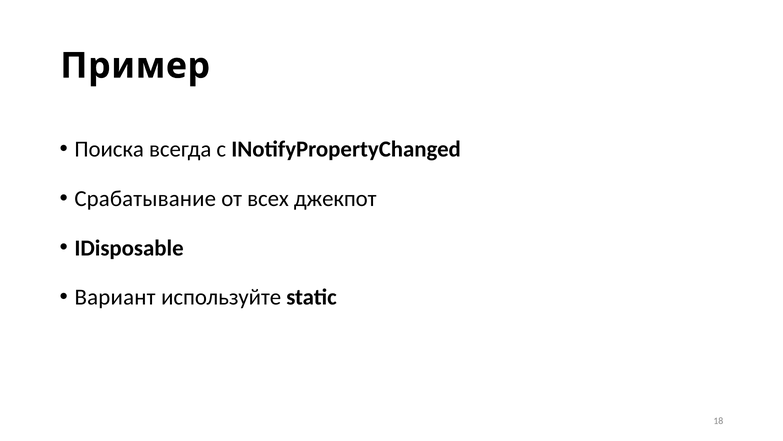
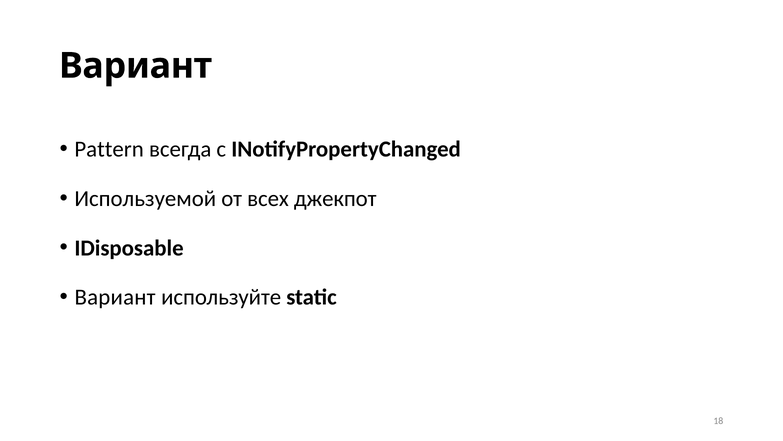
Пример at (135, 66): Пример -> Вариант
Поиска: Поиска -> Pattern
Срабатывание: Срабатывание -> Используемой
